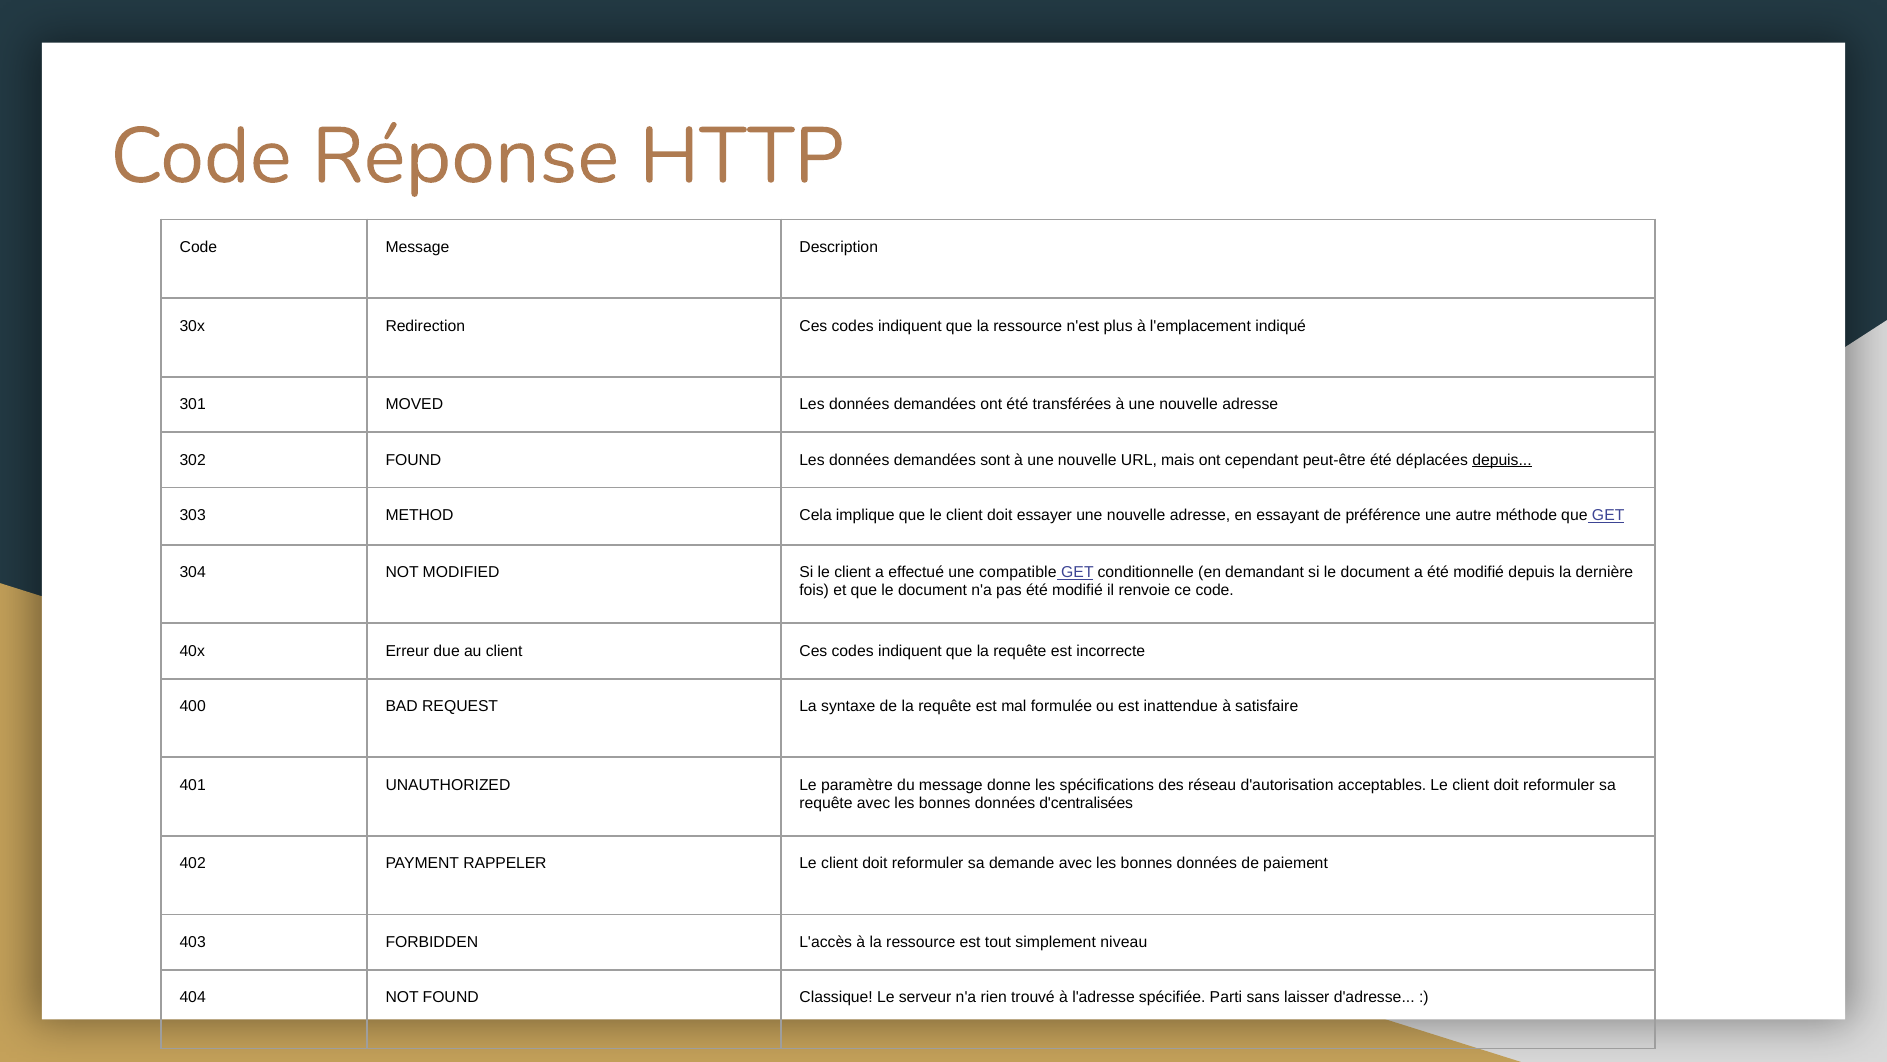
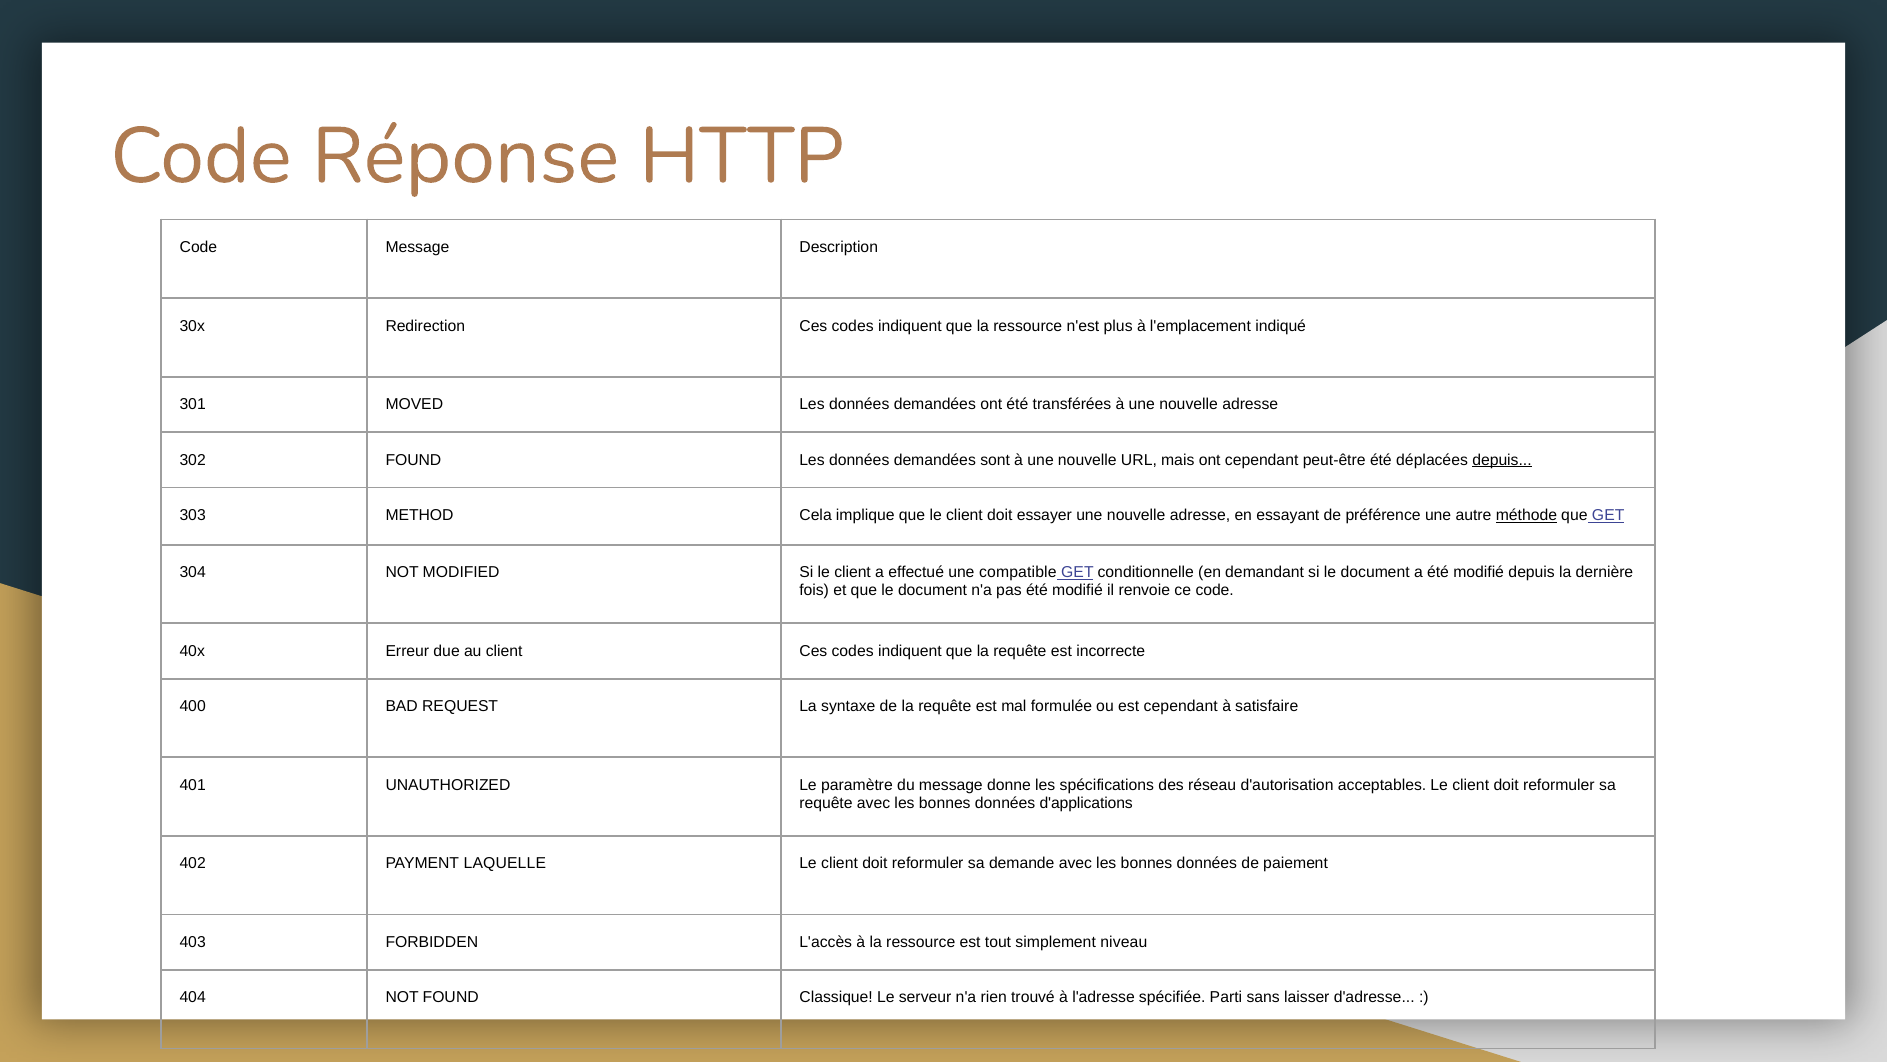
méthode underline: none -> present
est inattendue: inattendue -> cependant
d'centralisées: d'centralisées -> d'applications
RAPPELER: RAPPELER -> LAQUELLE
